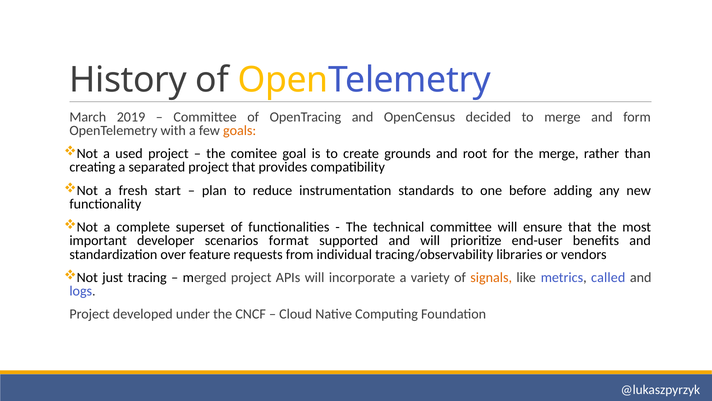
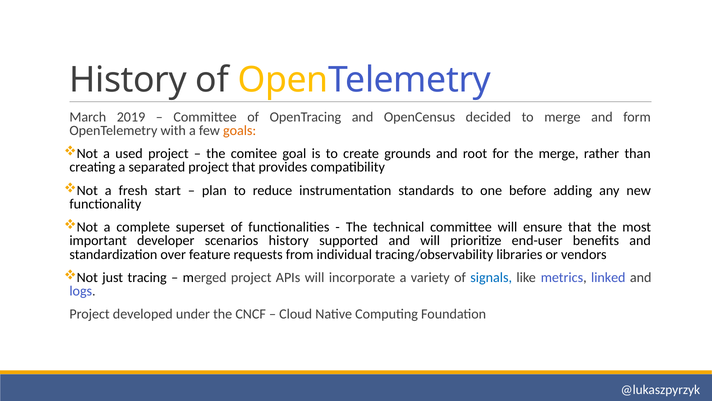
scenarios format: format -> history
signals colour: orange -> blue
called: called -> linked
